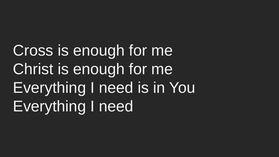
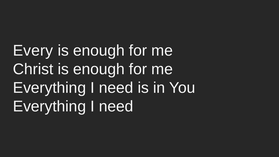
Cross: Cross -> Every
